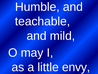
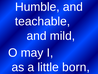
envy: envy -> born
